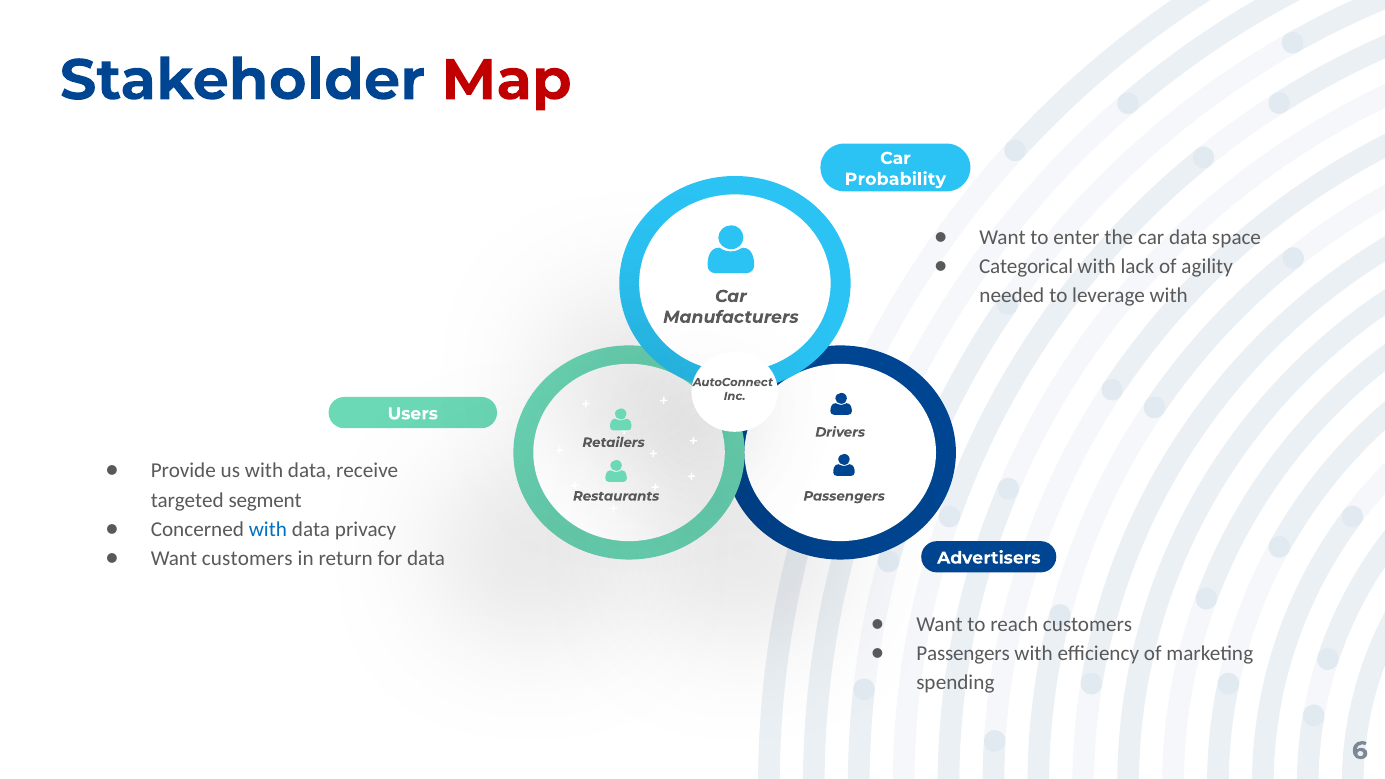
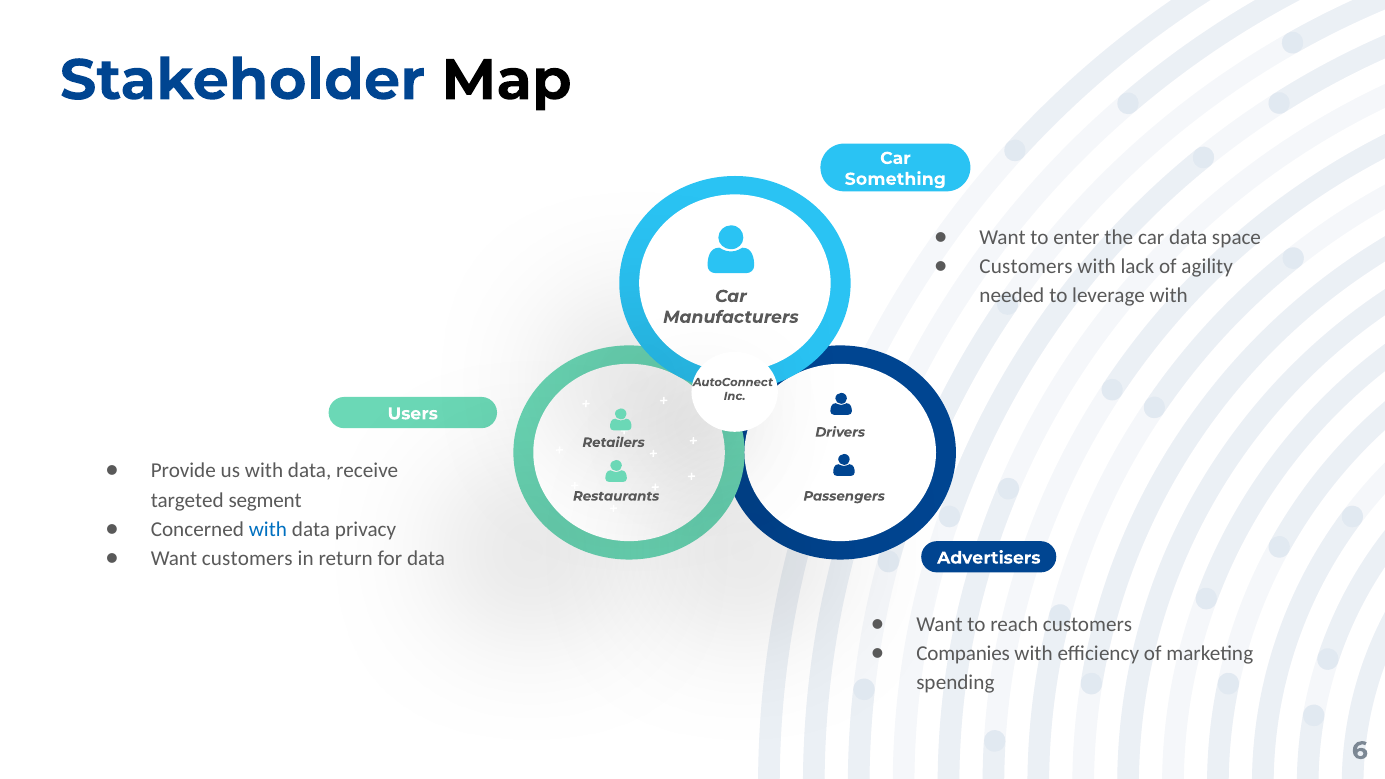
Map colour: red -> black
Probability: Probability -> Something
Categorical at (1026, 266): Categorical -> Customers
Passengers at (963, 654): Passengers -> Companies
